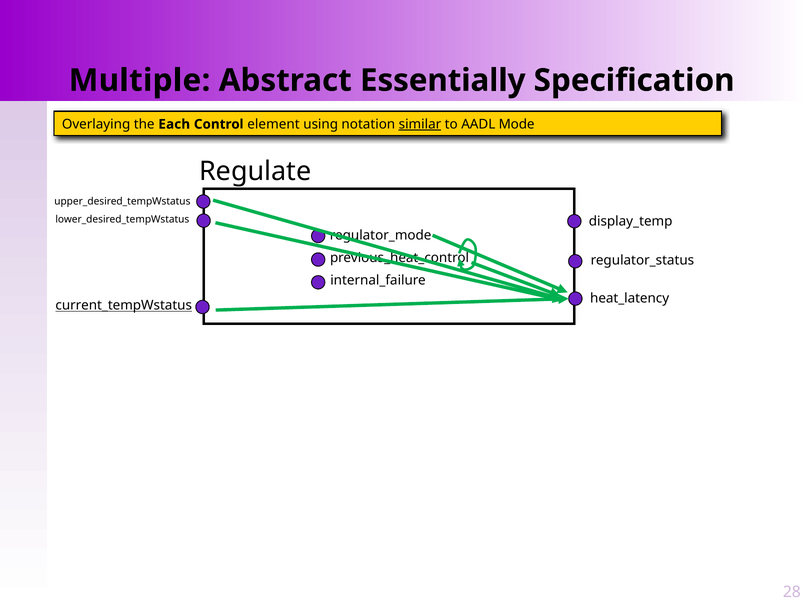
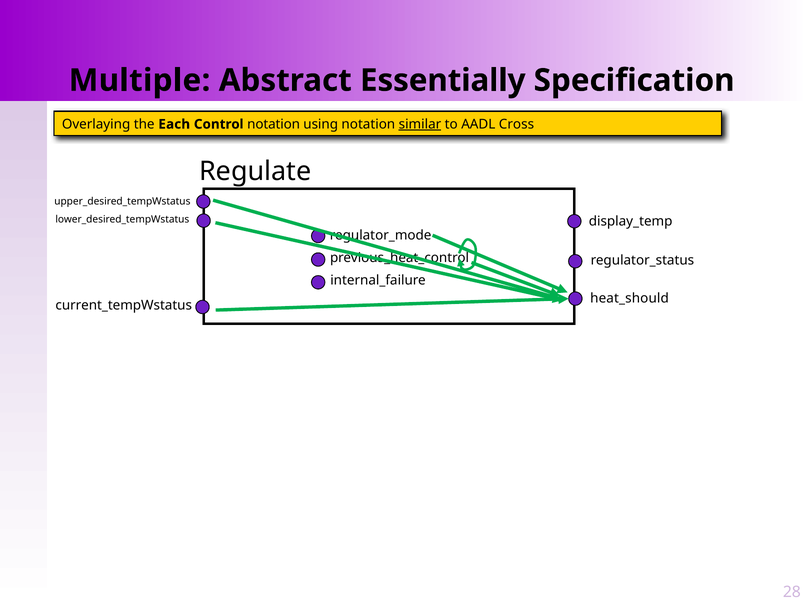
Control element: element -> notation
Mode: Mode -> Cross
heat_latency: heat_latency -> heat_should
current_tempWstatus underline: present -> none
